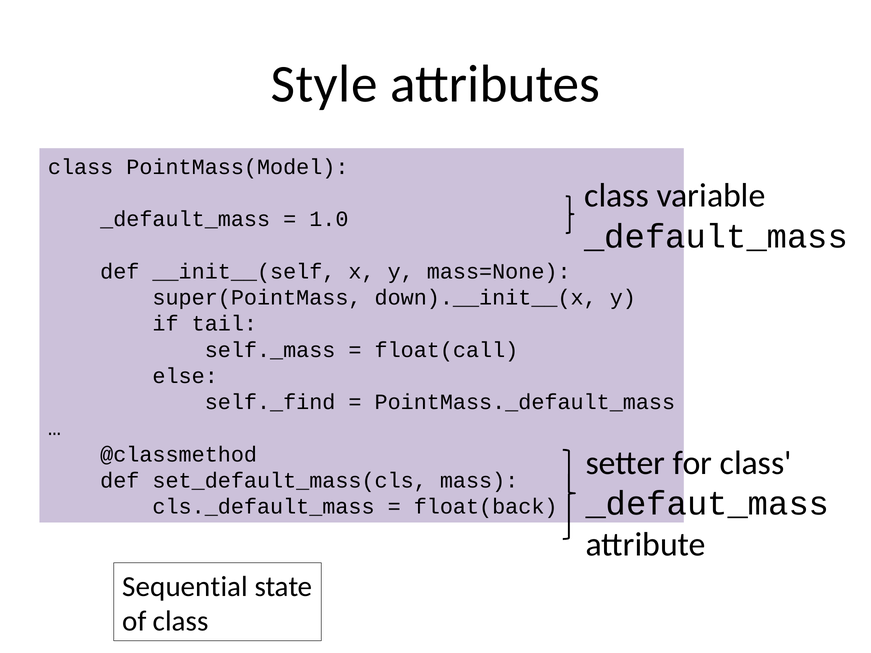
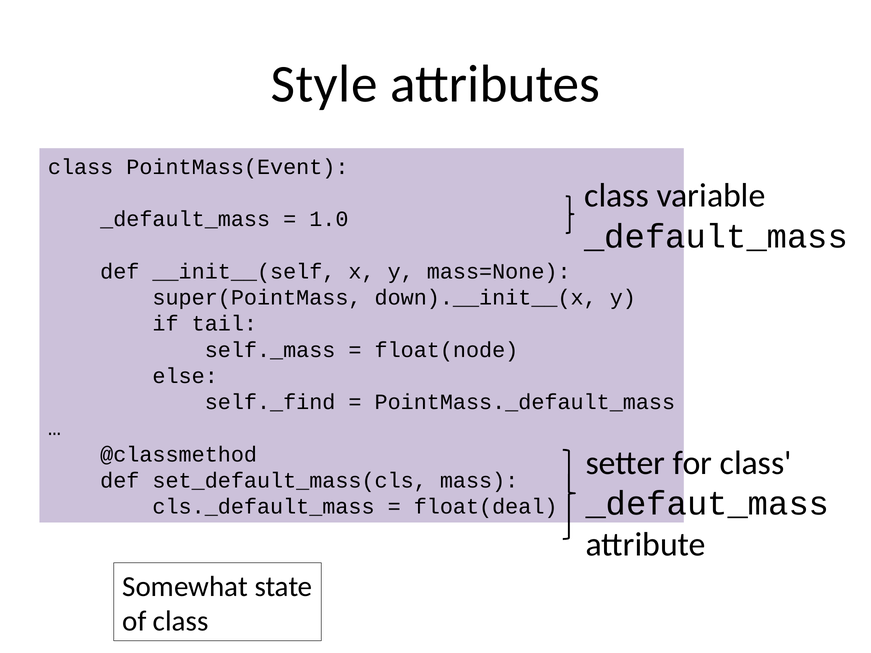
PointMass(Model: PointMass(Model -> PointMass(Event
float(call: float(call -> float(node
float(back: float(back -> float(deal
Sequential: Sequential -> Somewhat
